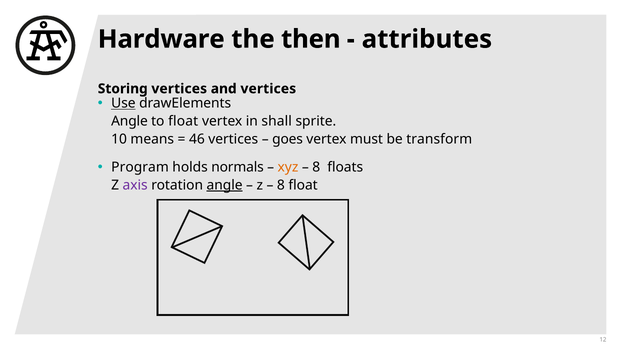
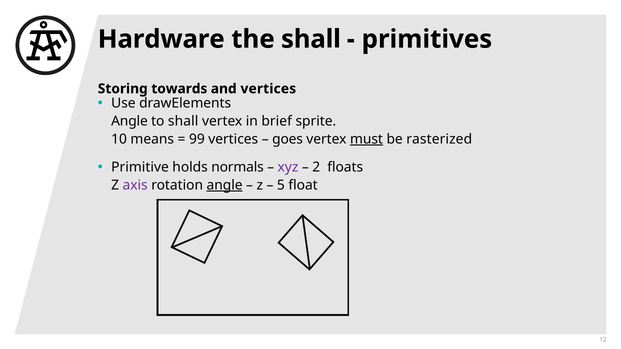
the then: then -> shall
attributes: attributes -> primitives
Storing vertices: vertices -> towards
Use underline: present -> none
to float: float -> shall
shall: shall -> brief
46: 46 -> 99
must underline: none -> present
transform: transform -> rasterized
Program: Program -> Primitive
xyz colour: orange -> purple
8 at (316, 167): 8 -> 2
8 at (281, 185): 8 -> 5
